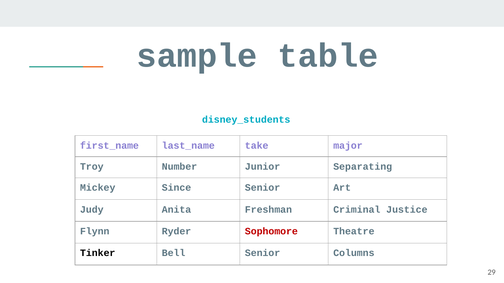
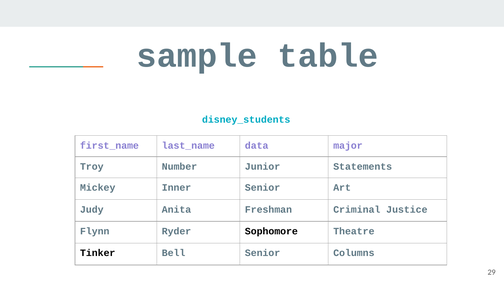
take: take -> data
Separating: Separating -> Statements
Since: Since -> Inner
Sophomore colour: red -> black
